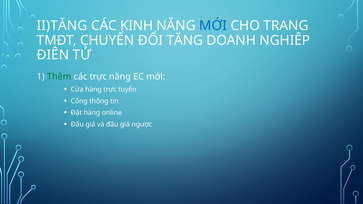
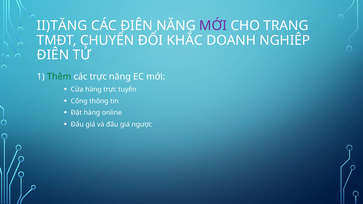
CÁC KINH: KINH -> ĐIÊN
MỚI colour: blue -> purple
TĂNG: TĂNG -> KHẮC
